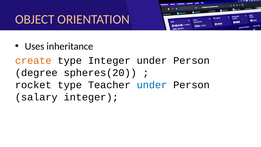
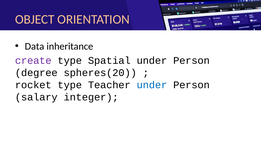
Uses: Uses -> Data
create colour: orange -> purple
type Integer: Integer -> Spatial
